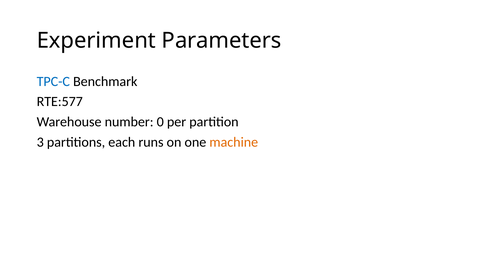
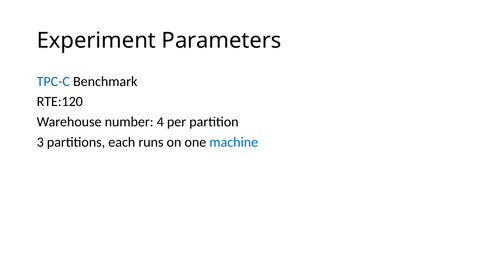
RTE:577: RTE:577 -> RTE:120
0: 0 -> 4
machine colour: orange -> blue
